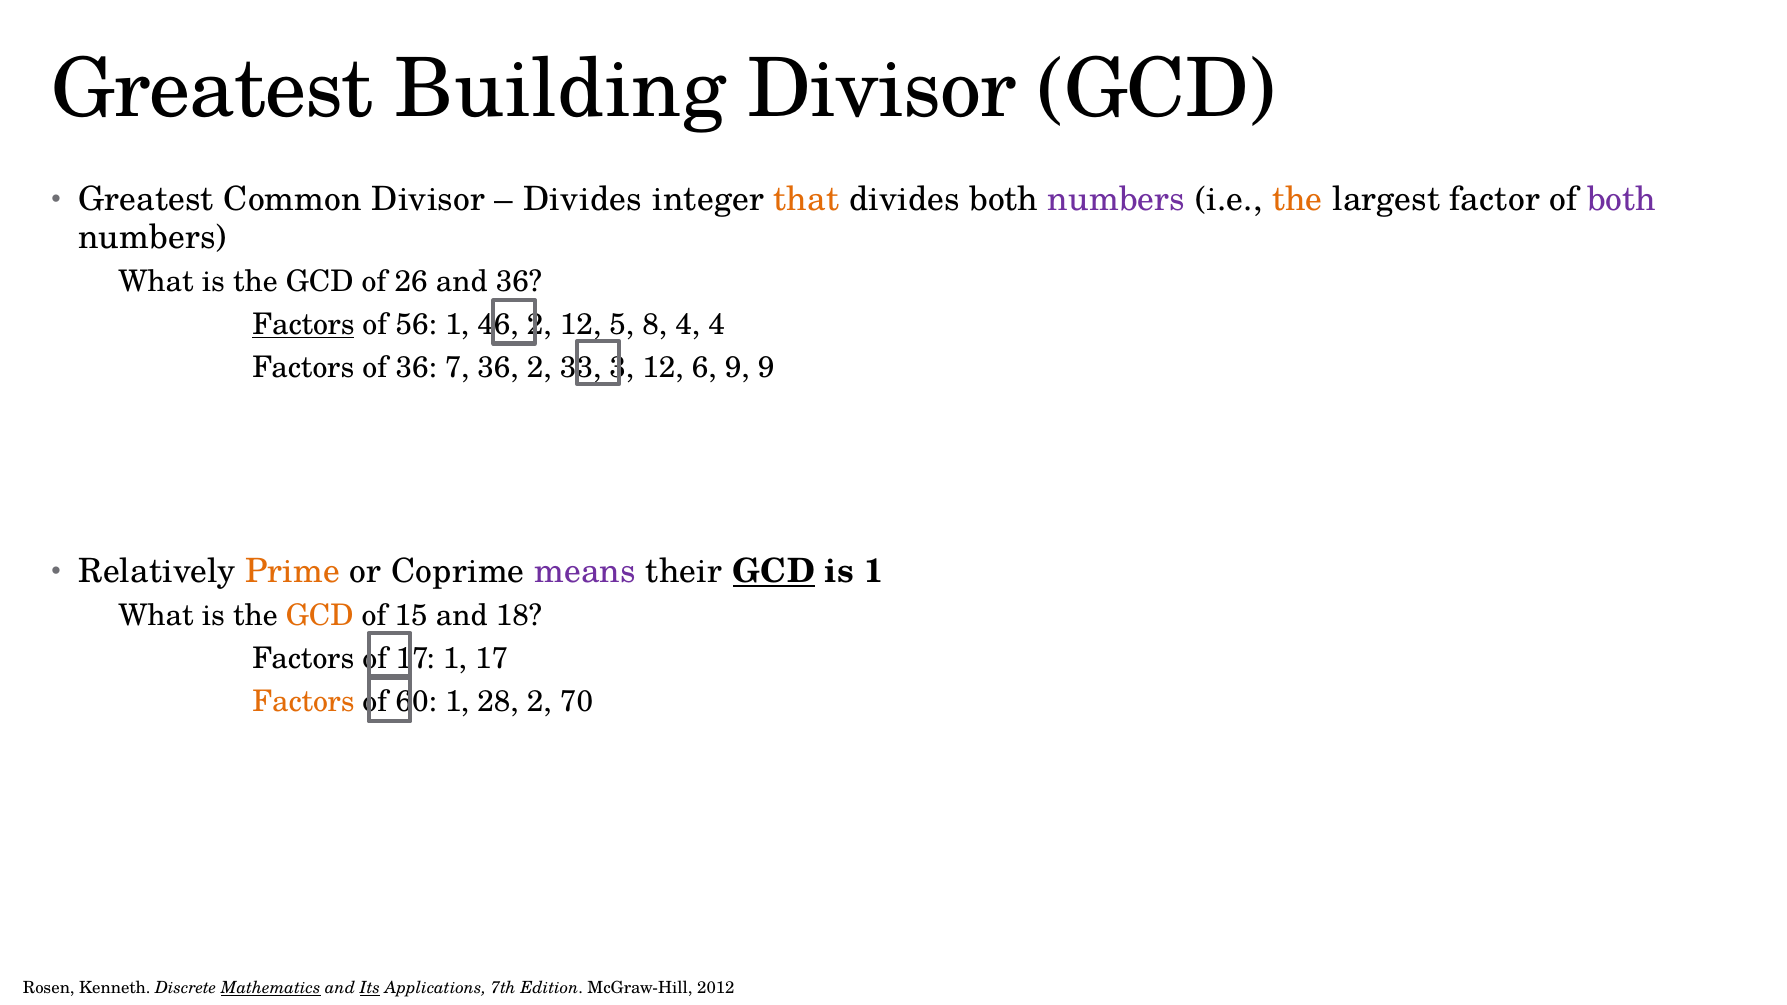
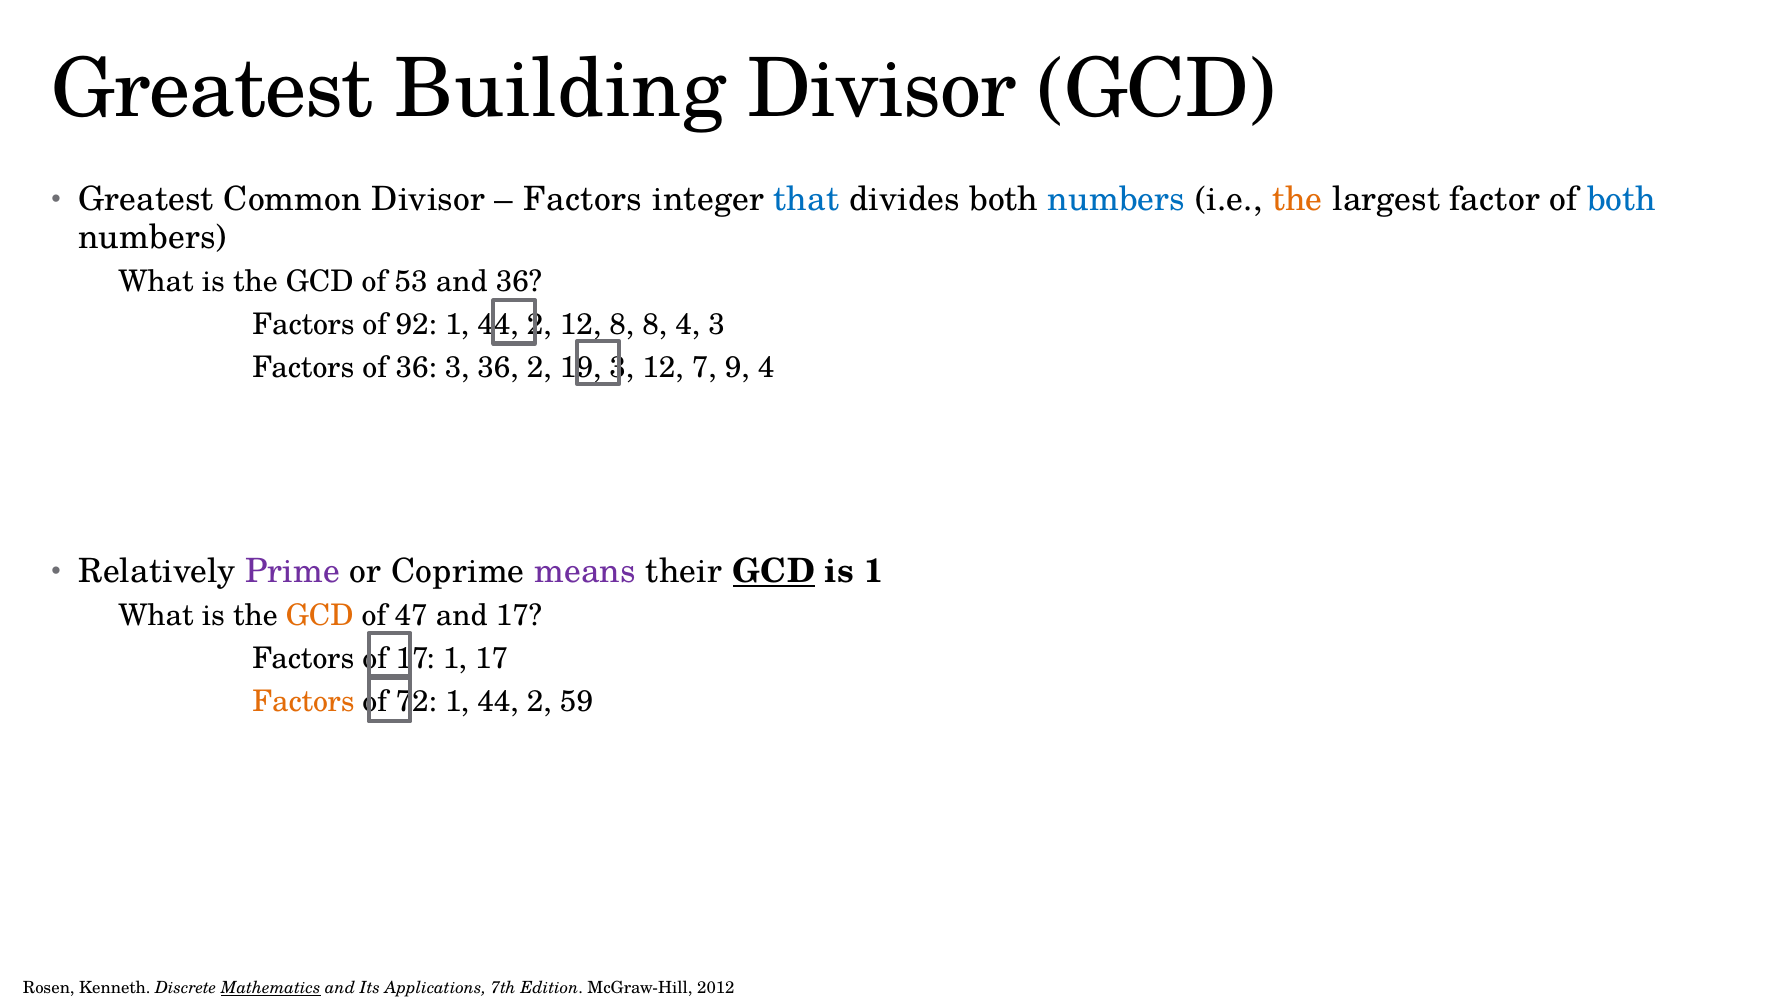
Divides at (583, 199): Divides -> Factors
that colour: orange -> blue
numbers at (1117, 199) colour: purple -> blue
both at (1622, 199) colour: purple -> blue
26: 26 -> 53
Factors at (304, 325) underline: present -> none
56: 56 -> 92
46 at (498, 325): 46 -> 44
12 5: 5 -> 8
4 4: 4 -> 3
36 7: 7 -> 3
33: 33 -> 19
6: 6 -> 7
9 9: 9 -> 4
Prime colour: orange -> purple
15: 15 -> 47
and 18: 18 -> 17
60: 60 -> 72
28 at (498, 702): 28 -> 44
70: 70 -> 59
Its underline: present -> none
